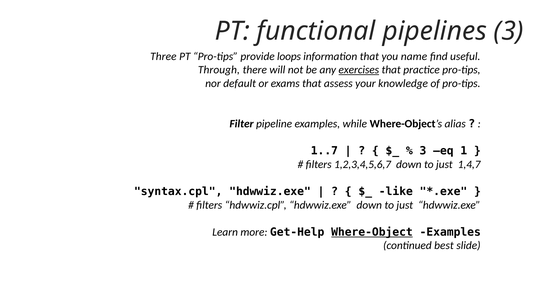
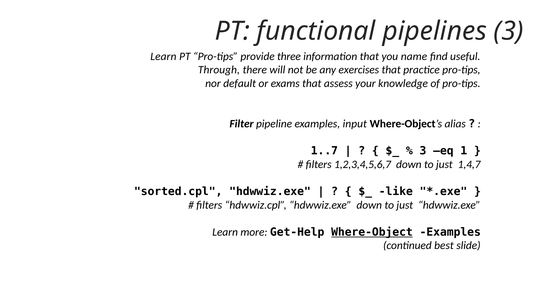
Three at (163, 56): Three -> Learn
loops: loops -> three
exercises underline: present -> none
while: while -> input
syntax.cpl: syntax.cpl -> sorted.cpl
